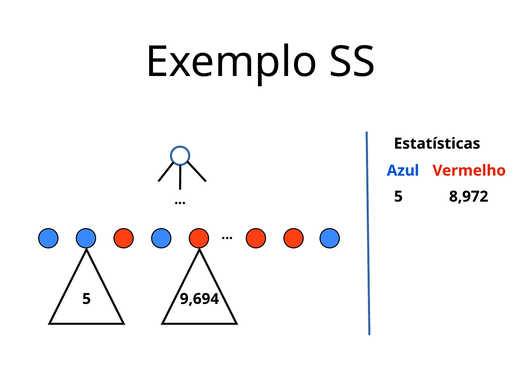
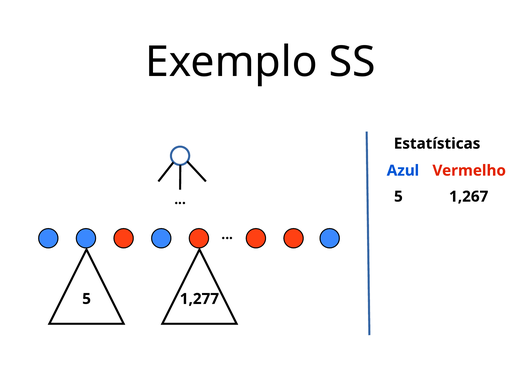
8,972: 8,972 -> 1,267
9,694: 9,694 -> 1,277
